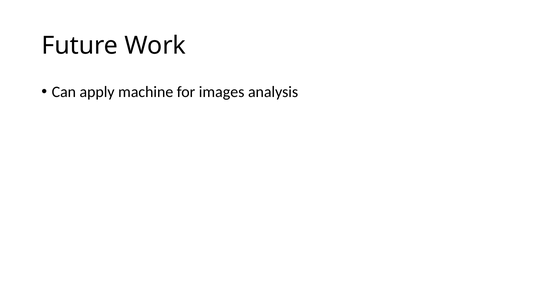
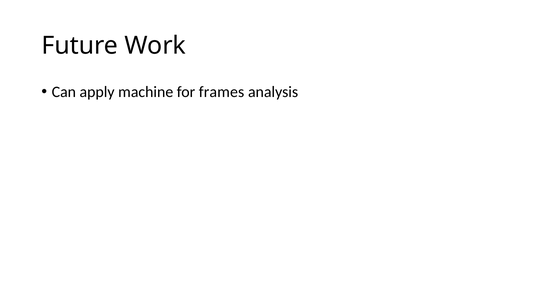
images: images -> frames
